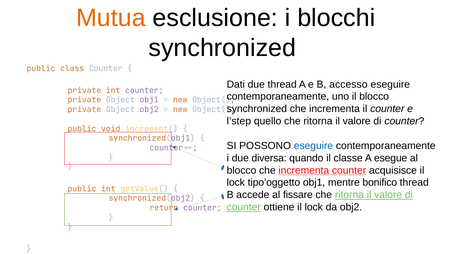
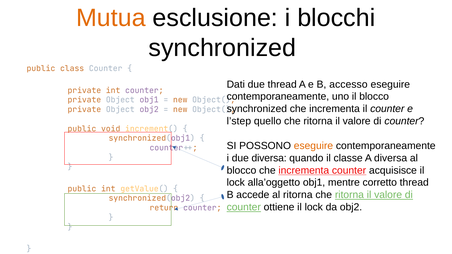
eseguire at (313, 146) colour: blue -> orange
A esegue: esegue -> diversa
tipo’oggetto: tipo’oggetto -> alla’oggetto
bonifico: bonifico -> corretto
al fissare: fissare -> ritorna
